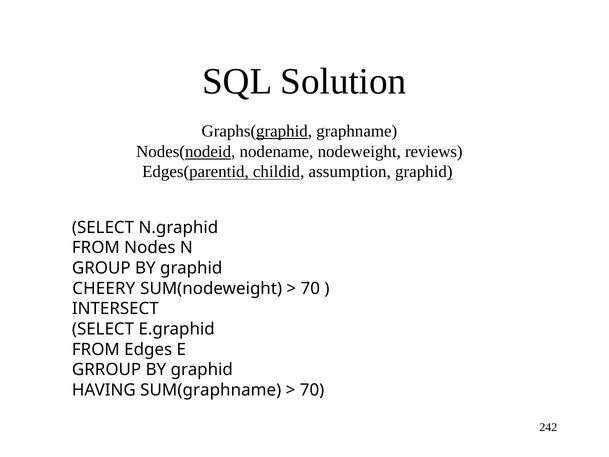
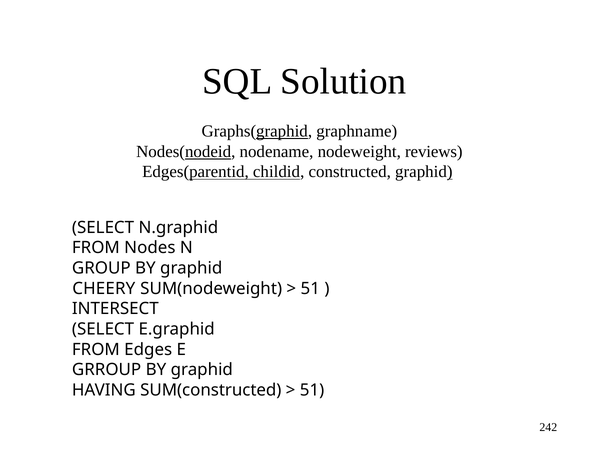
assumption: assumption -> constructed
70 at (310, 288): 70 -> 51
SUM(graphname: SUM(graphname -> SUM(constructed
70 at (312, 390): 70 -> 51
